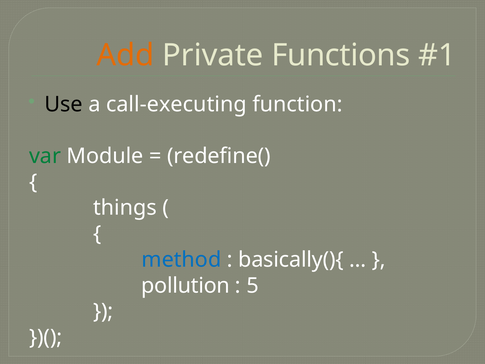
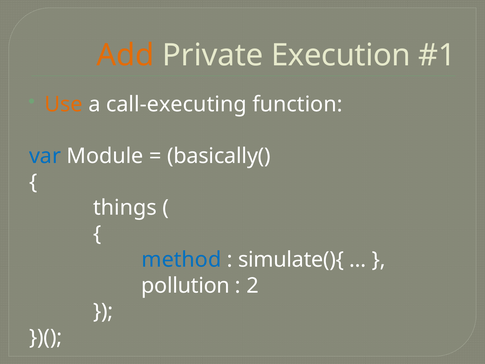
Functions: Functions -> Execution
Use colour: black -> orange
var colour: green -> blue
redefine(: redefine( -> basically(
basically(){: basically(){ -> simulate(){
5: 5 -> 2
